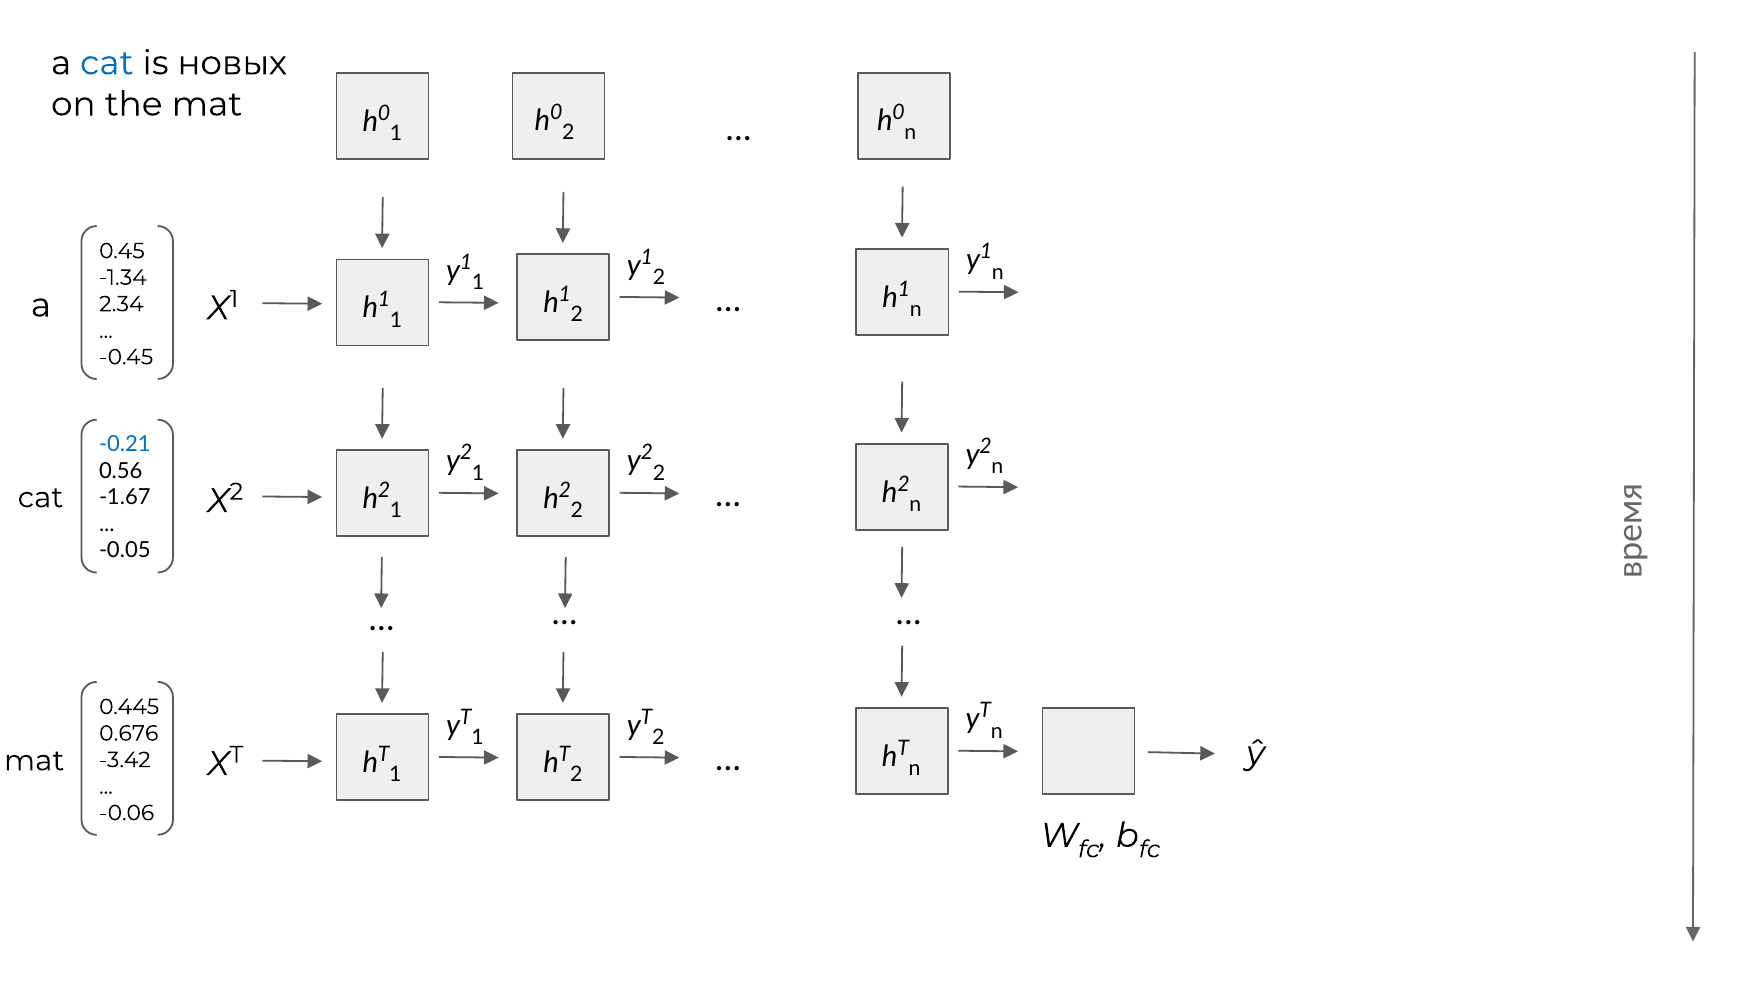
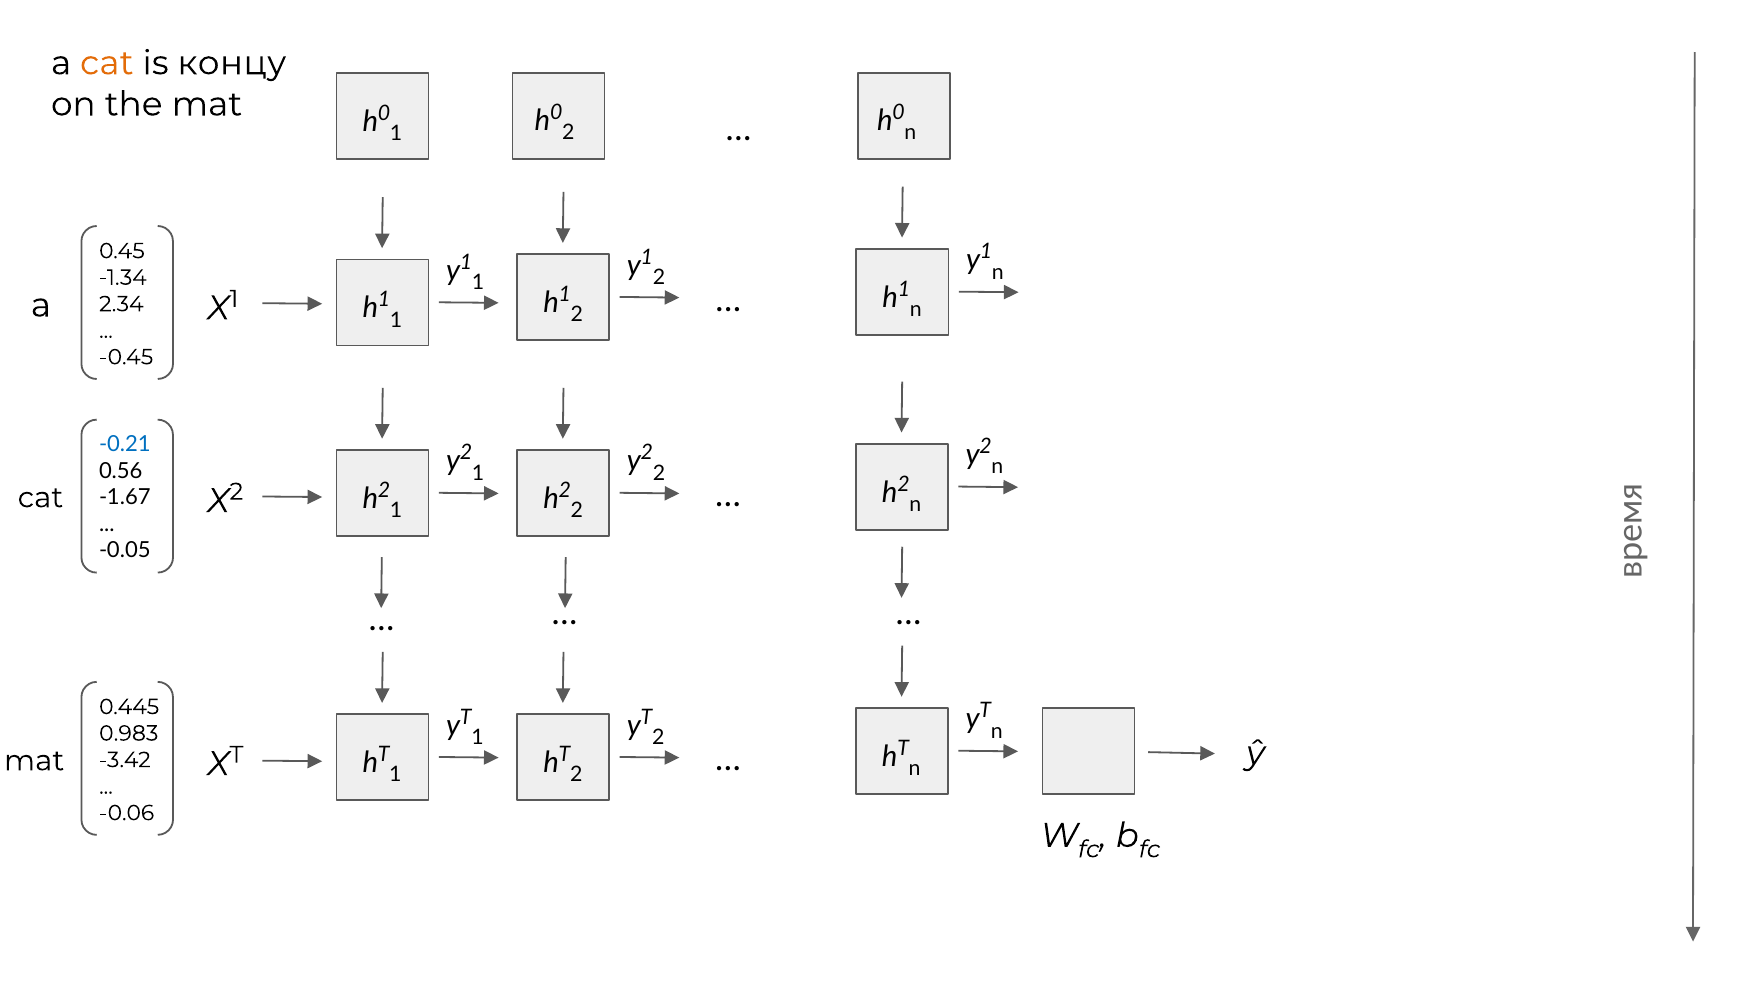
cat at (107, 63) colour: blue -> orange
новых: новых -> концу
0.676: 0.676 -> 0.983
